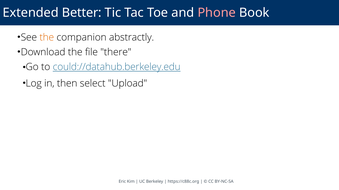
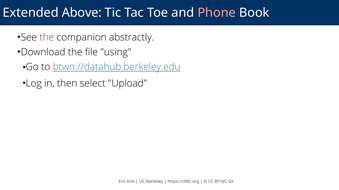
Better: Better -> Above
the at (47, 38) colour: orange -> purple
there: there -> using
could://datahub.berkeley.edu: could://datahub.berkeley.edu -> btwn://datahub.berkeley.edu
